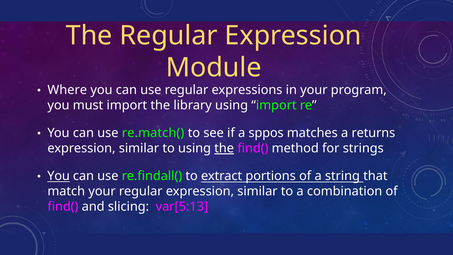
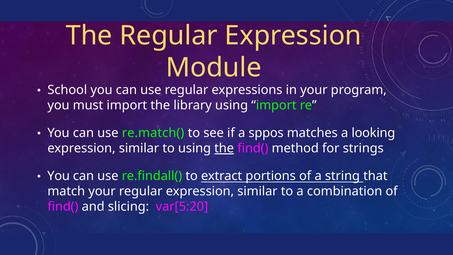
Where: Where -> School
returns: returns -> looking
You at (59, 176) underline: present -> none
var[5:13: var[5:13 -> var[5:20
